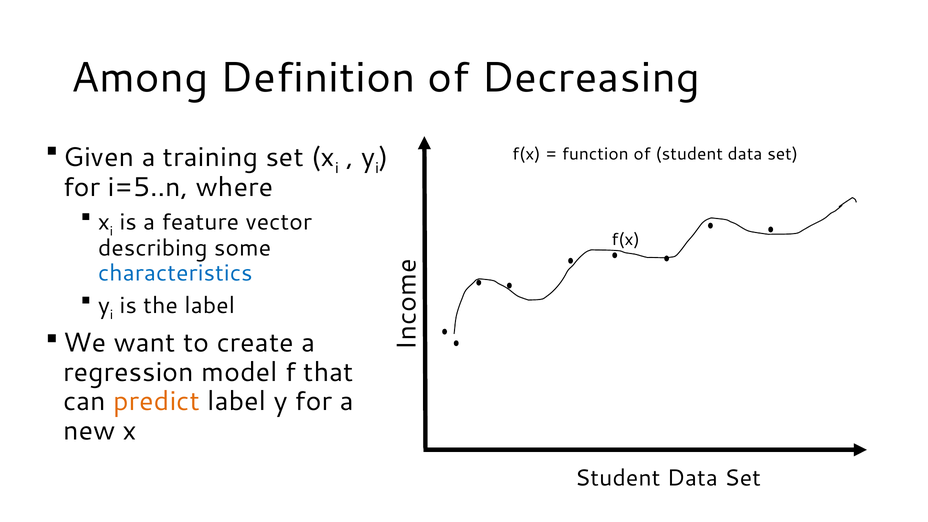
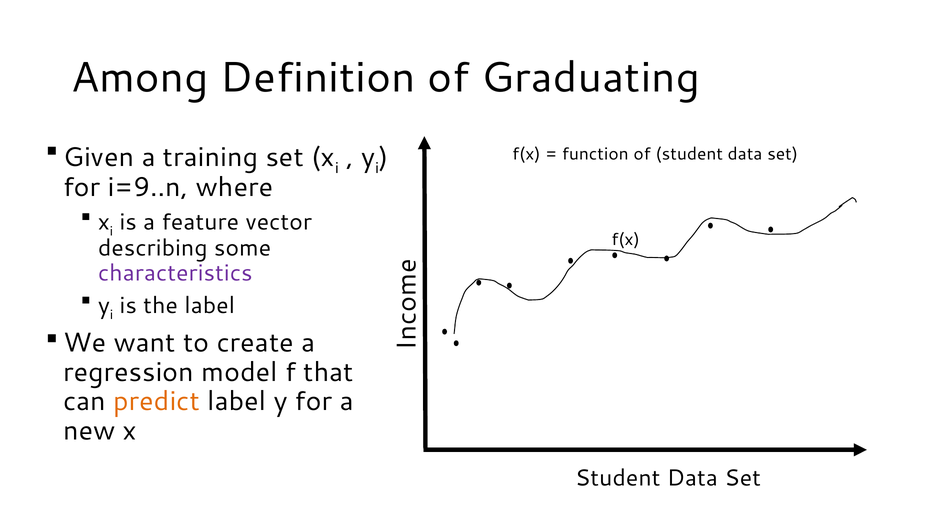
Decreasing: Decreasing -> Graduating
i=5..n: i=5..n -> i=9..n
characteristics colour: blue -> purple
